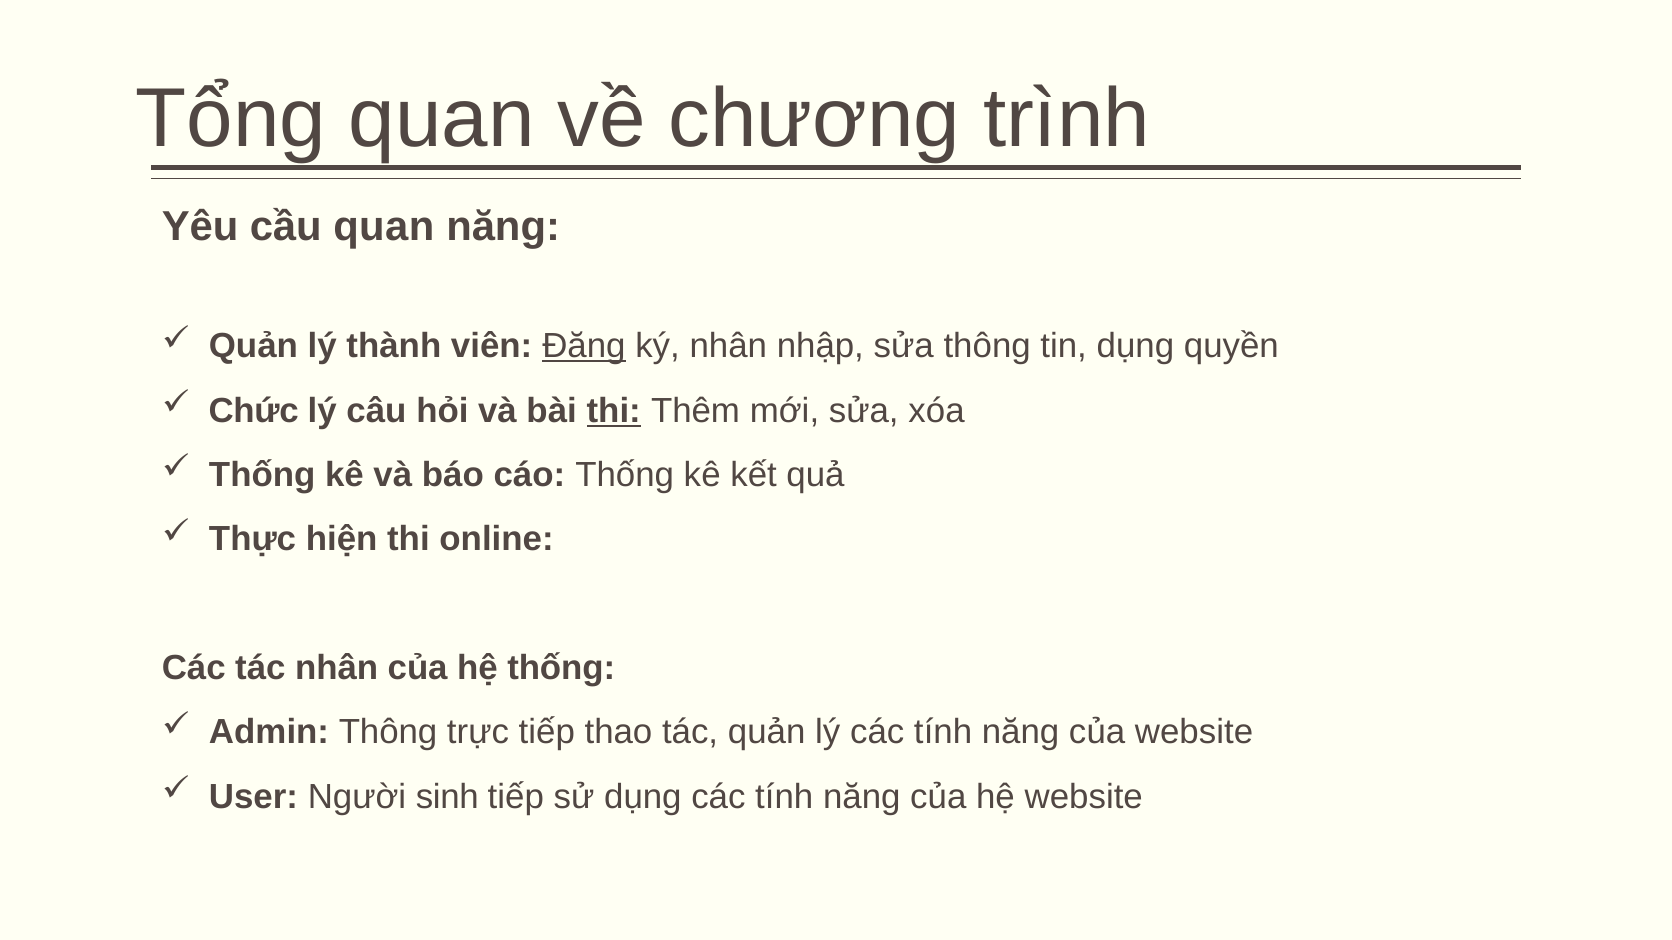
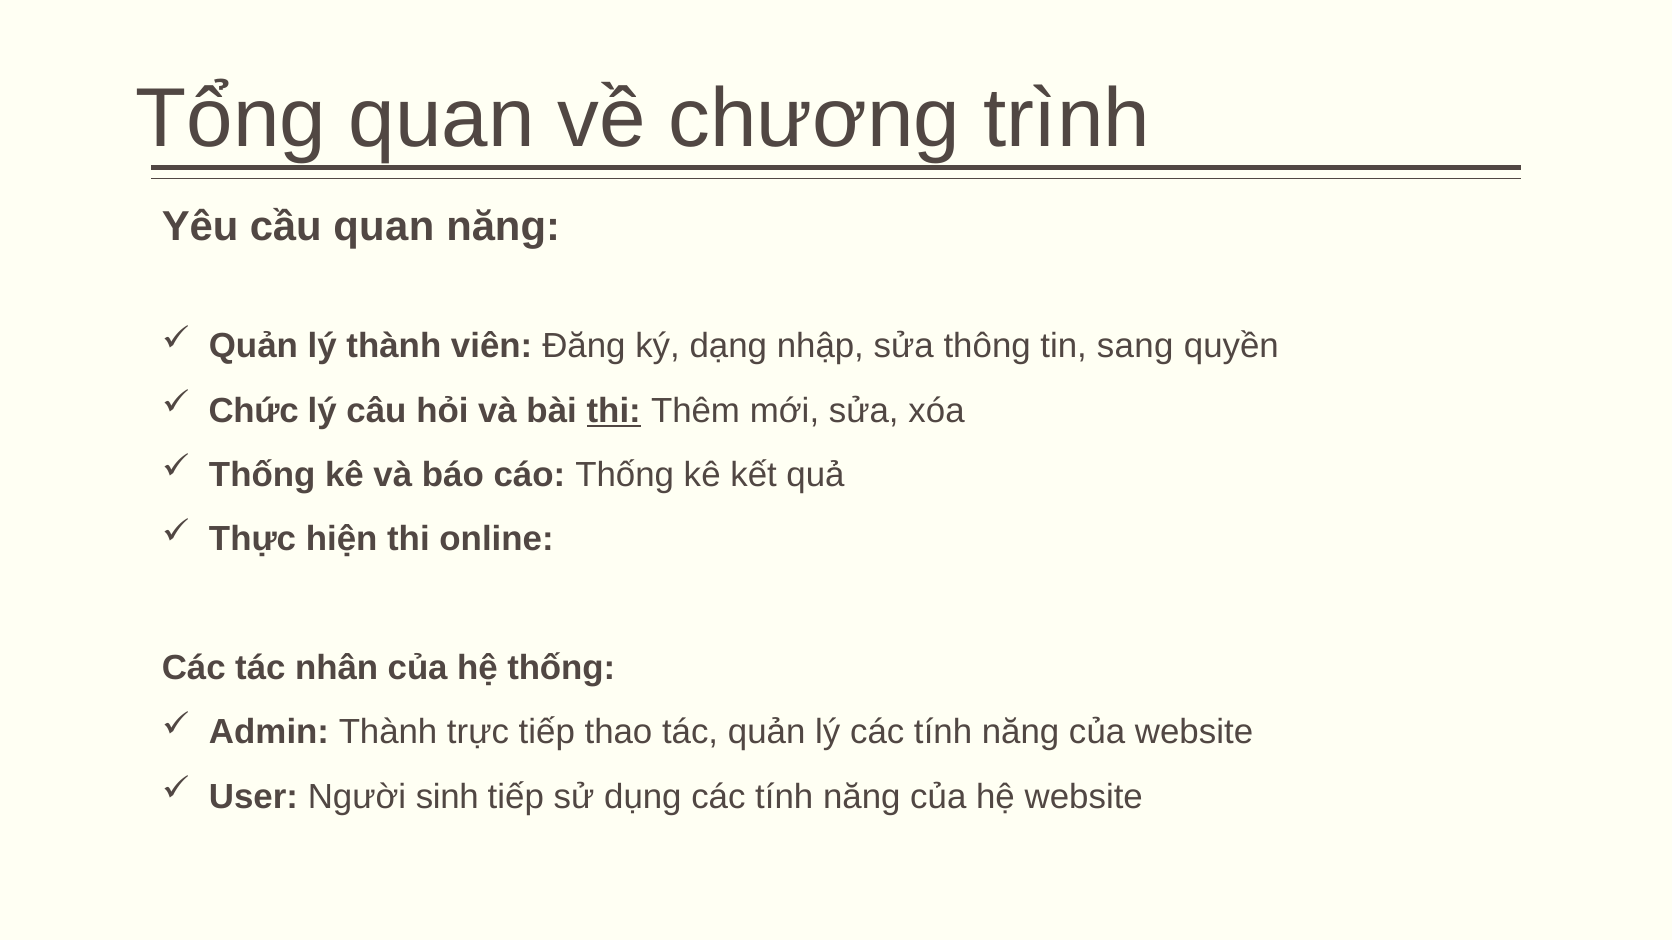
Đăng underline: present -> none
ký nhân: nhân -> dạng
tin dụng: dụng -> sang
Admin Thông: Thông -> Thành
